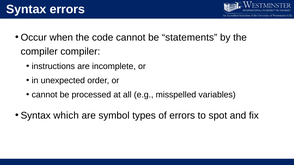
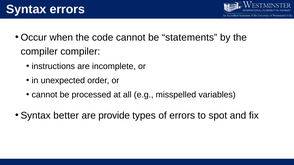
which: which -> better
symbol: symbol -> provide
